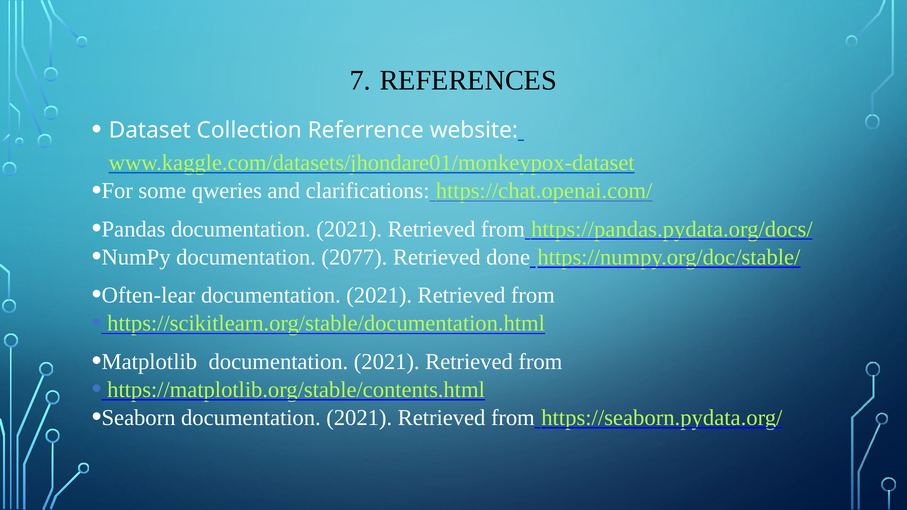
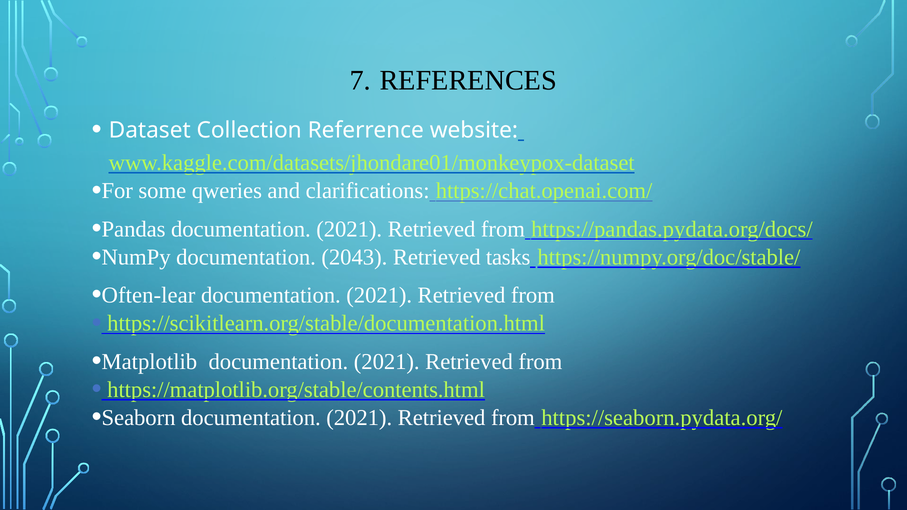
2077: 2077 -> 2043
done: done -> tasks
